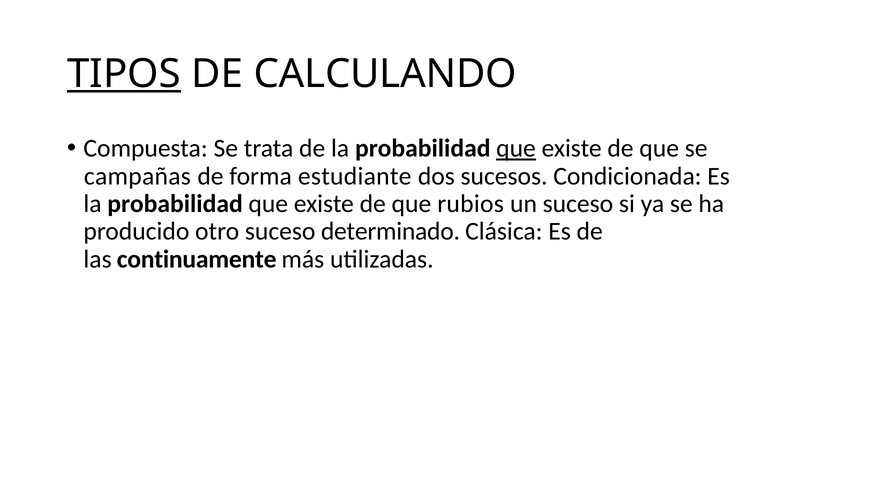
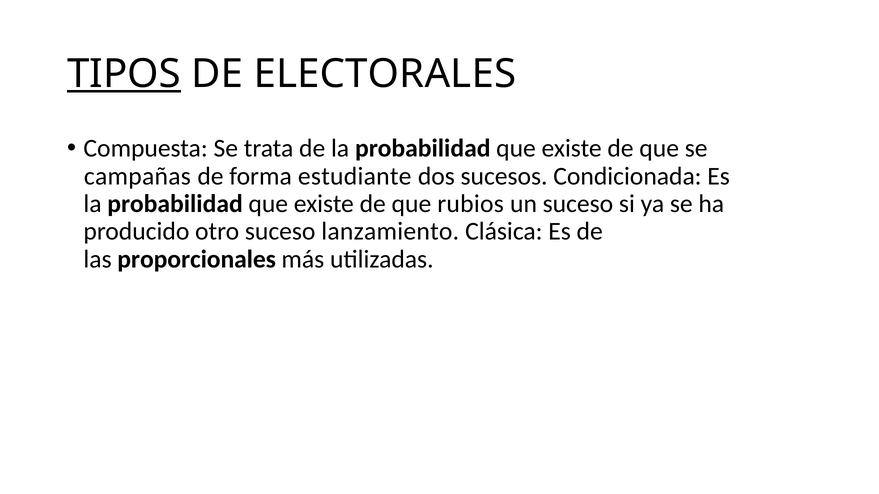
CALCULANDO: CALCULANDO -> ELECTORALES
que at (516, 149) underline: present -> none
determinado: determinado -> lanzamiento
continuamente: continuamente -> proporcionales
